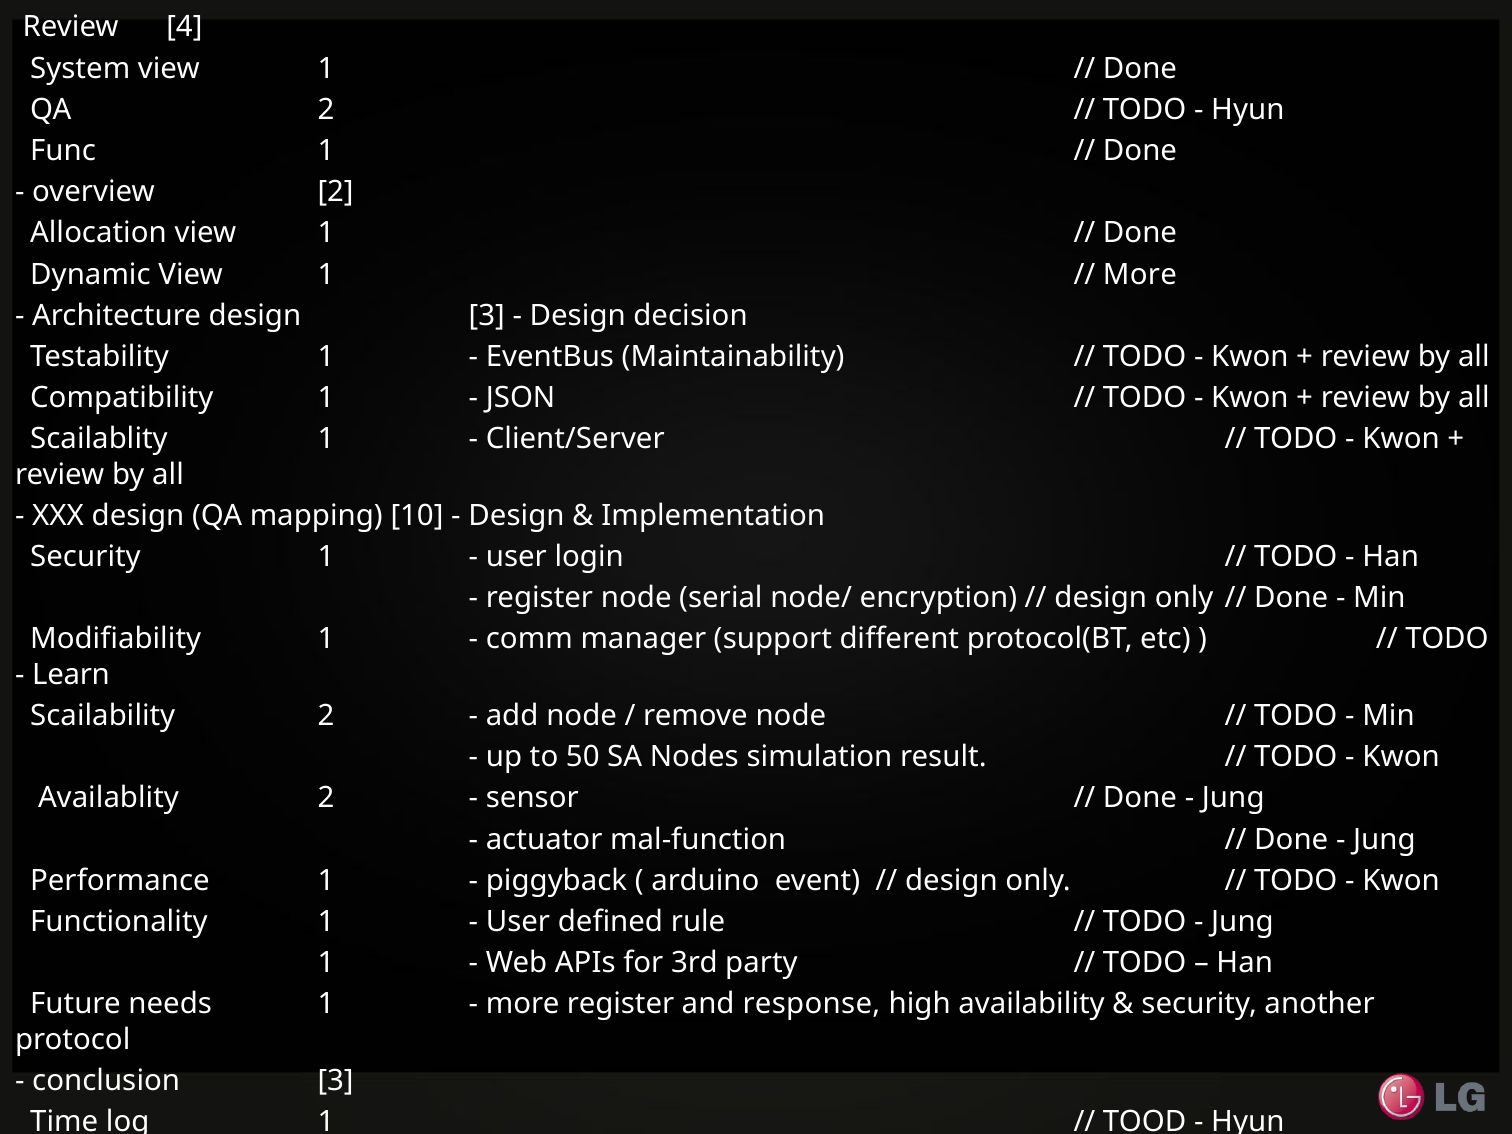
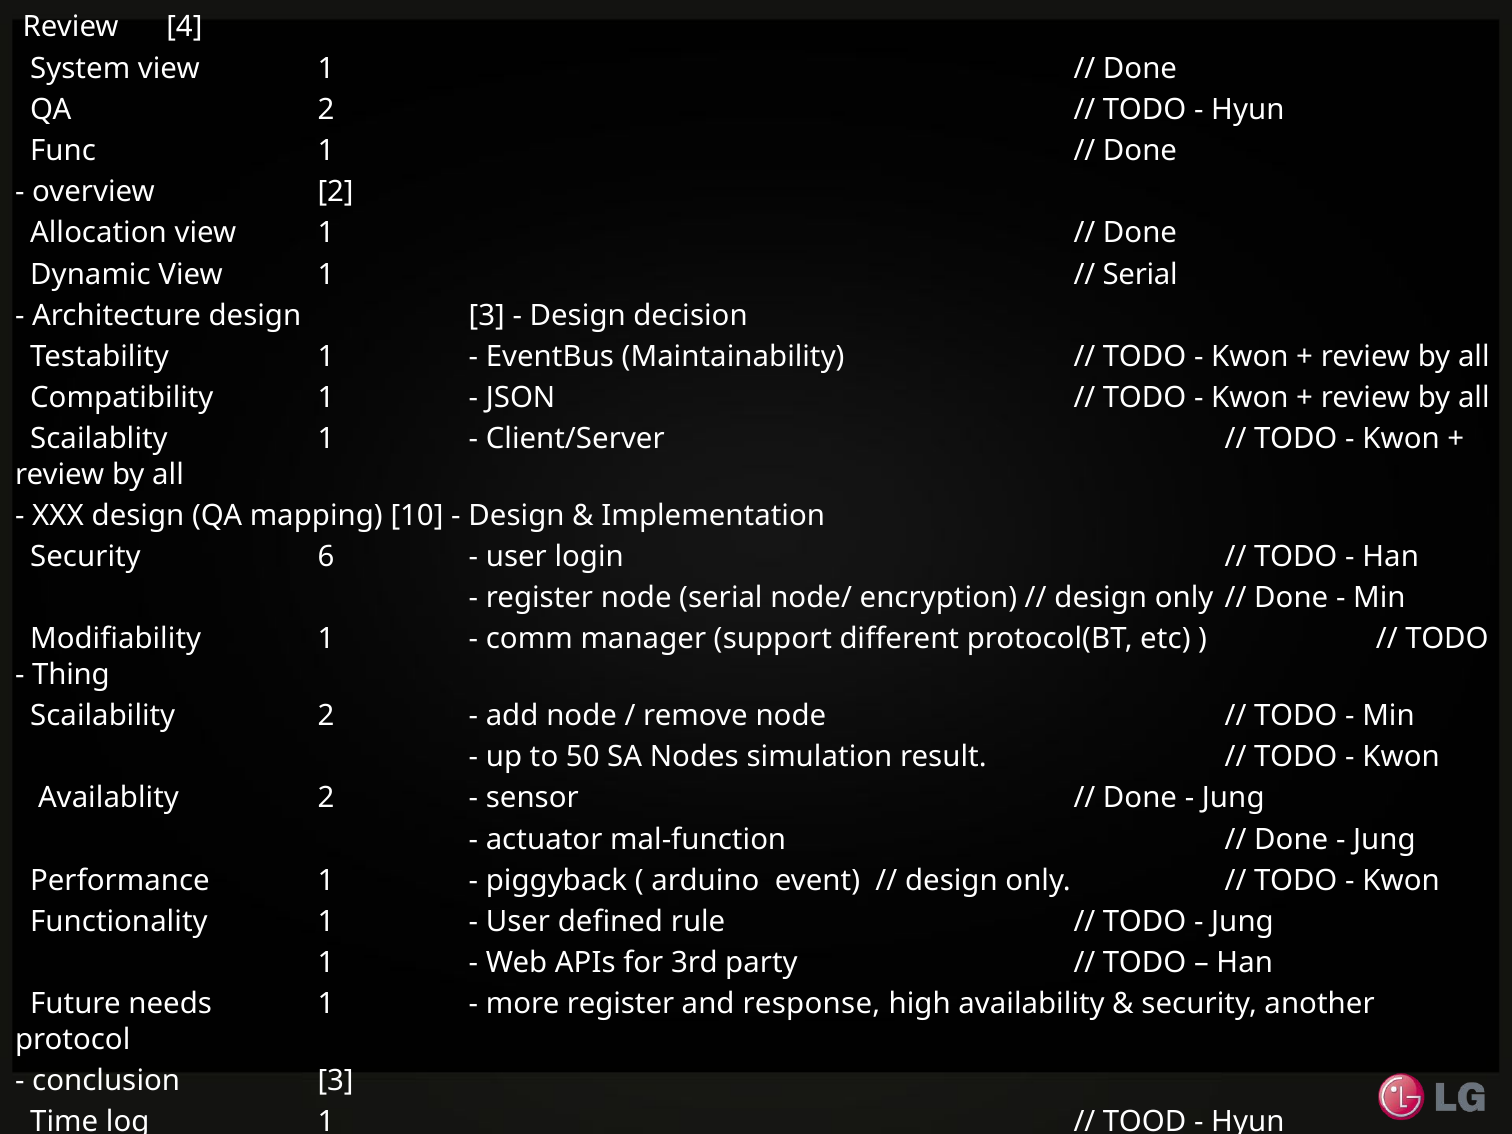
More at (1140, 274): More -> Serial
Security 1: 1 -> 6
Learn at (71, 675): Learn -> Thing
